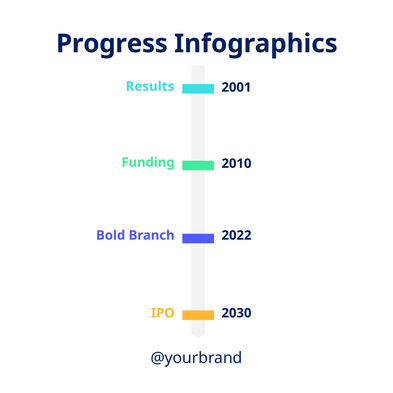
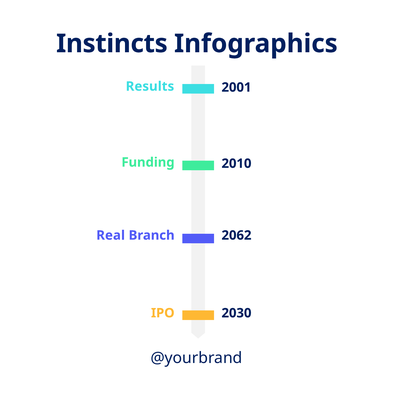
Progress: Progress -> Instincts
Bold: Bold -> Real
2022: 2022 -> 2062
